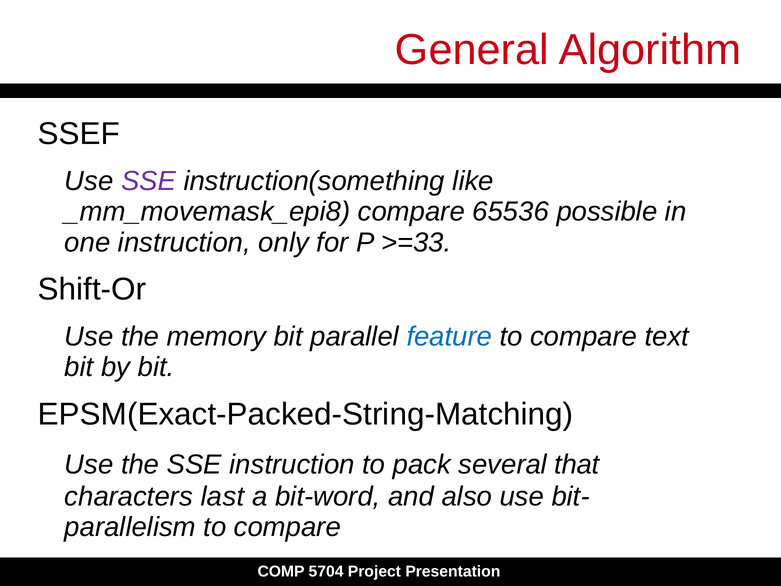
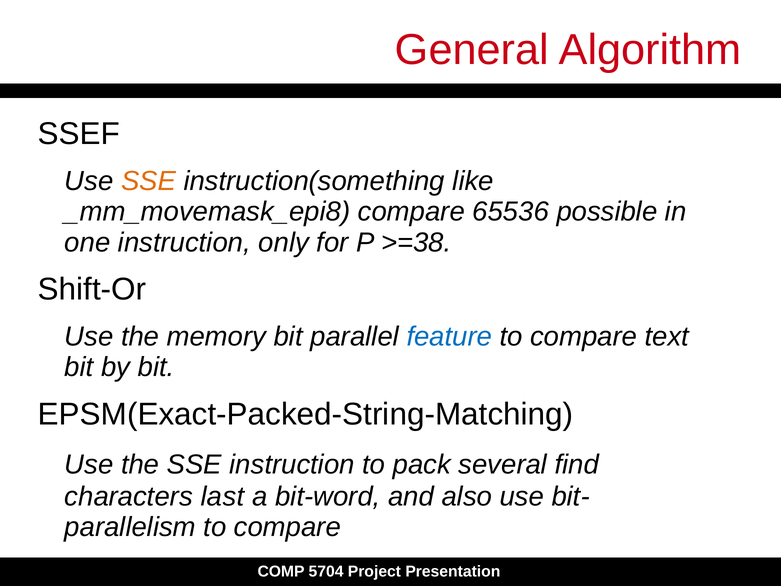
SSE at (148, 181) colour: purple -> orange
>=33: >=33 -> >=38
that: that -> find
